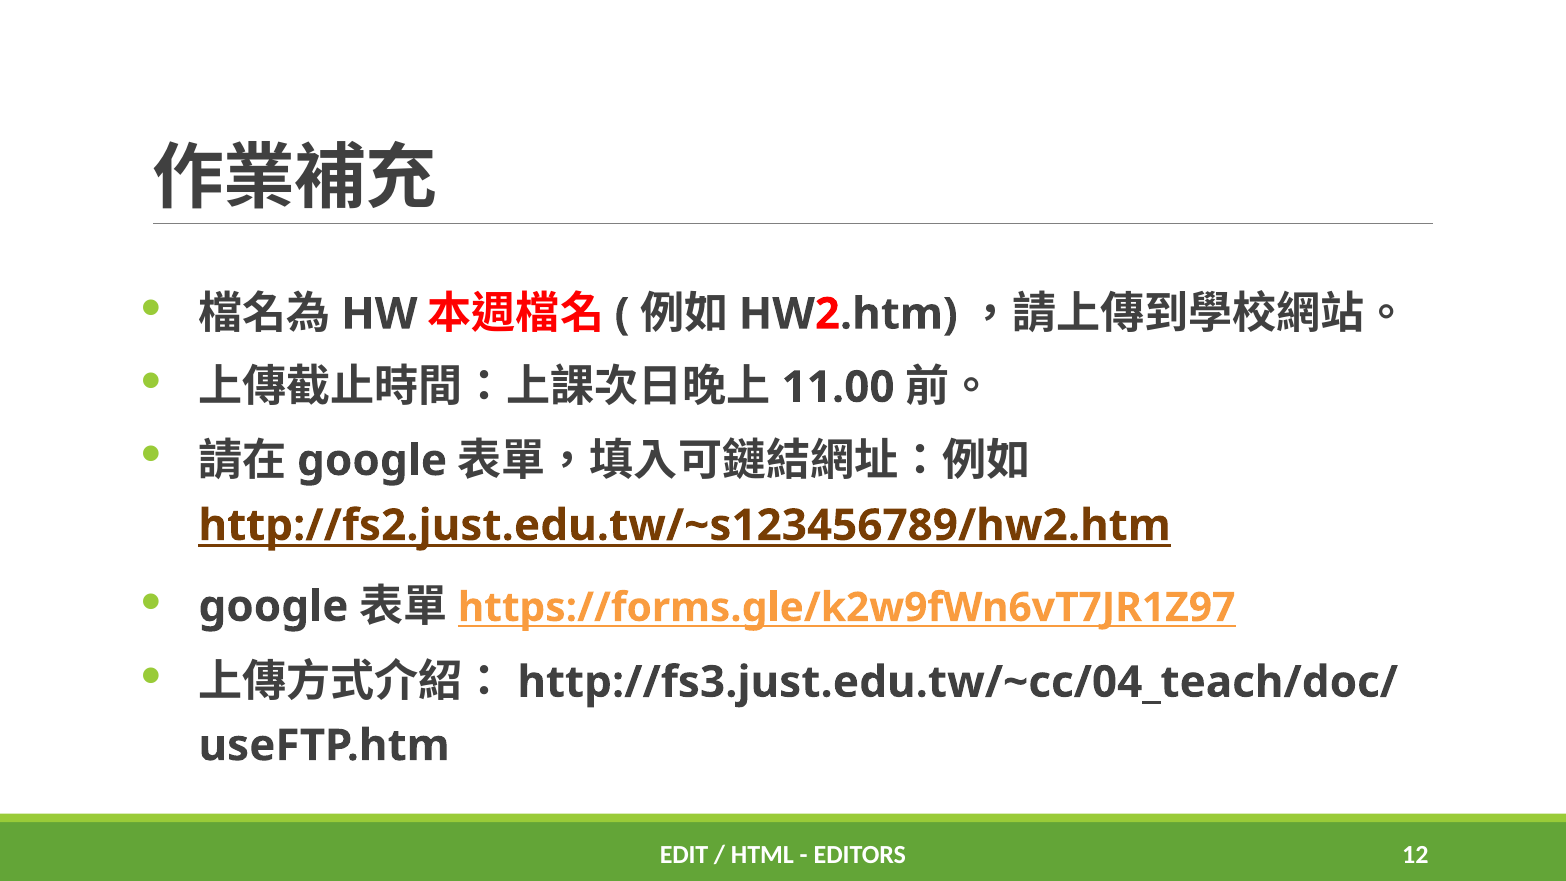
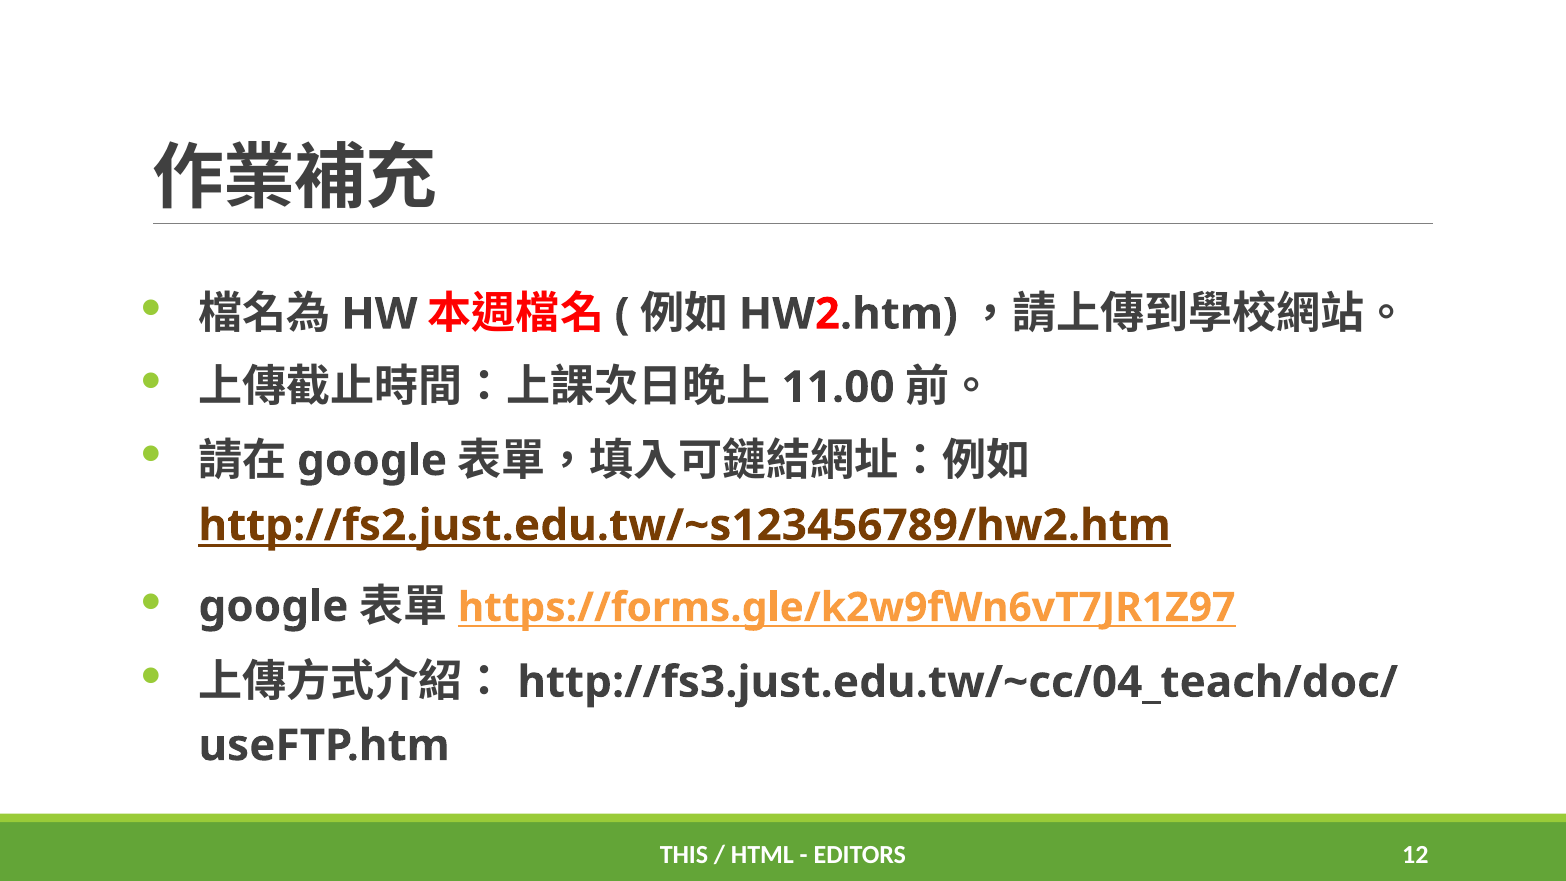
EDIT: EDIT -> THIS
